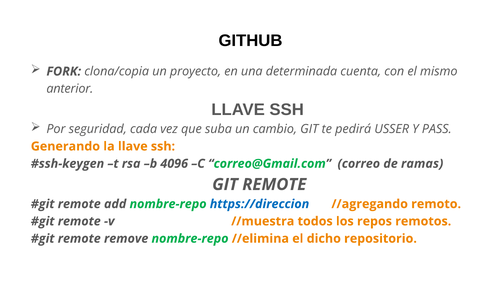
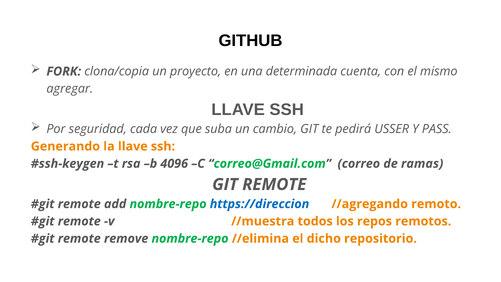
anterior: anterior -> agregar
